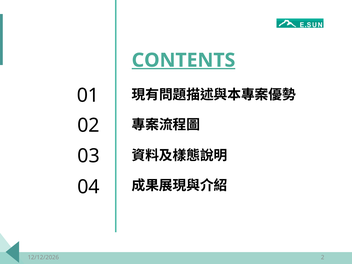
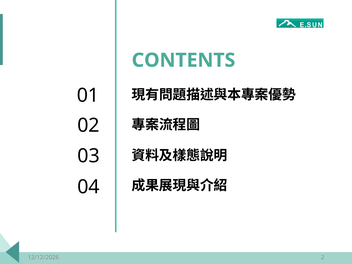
CONTENTS underline: present -> none
